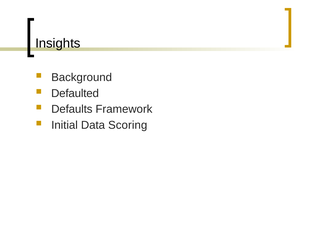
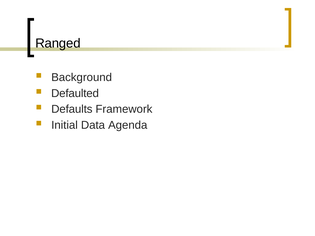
Insights: Insights -> Ranged
Scoring: Scoring -> Agenda
